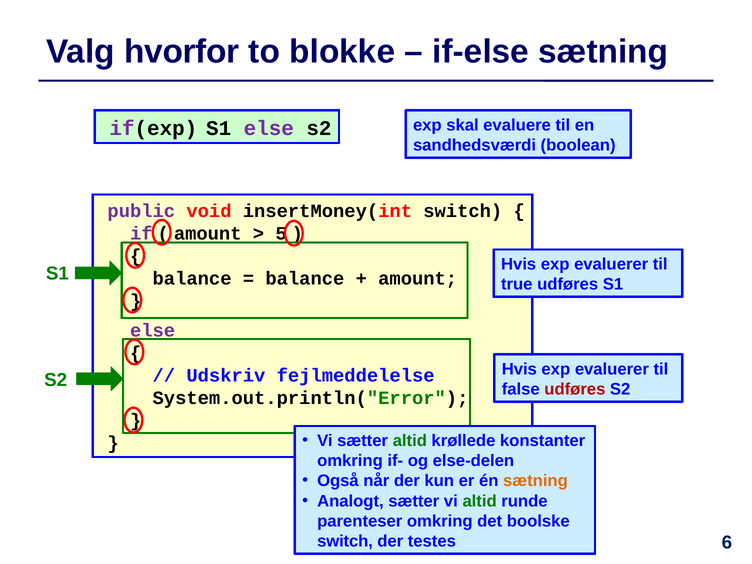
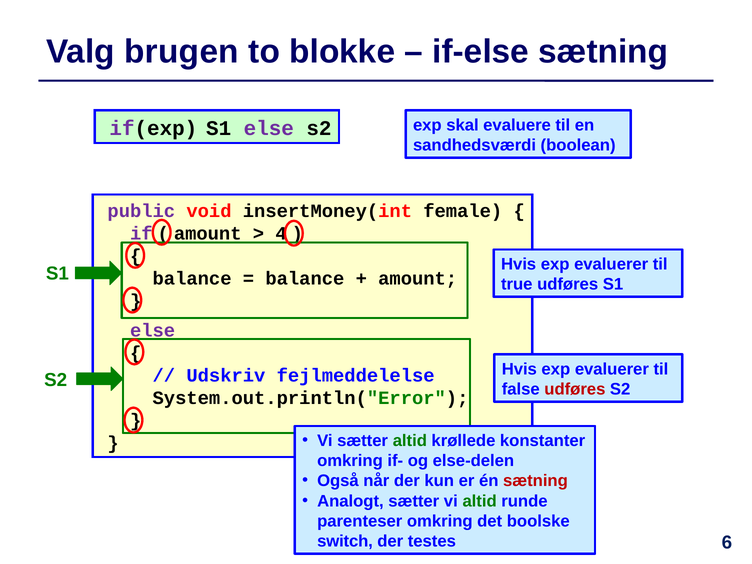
hvorfor: hvorfor -> brugen
insertMoney(int switch: switch -> female
5: 5 -> 4
sætning at (535, 481) colour: orange -> red
